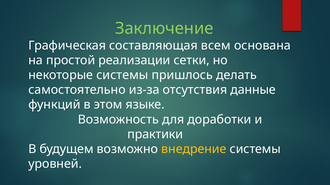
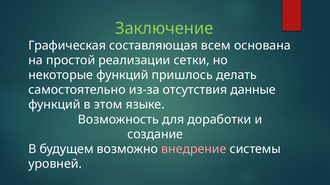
некоторые системы: системы -> функций
практики: практики -> создание
внедрение colour: yellow -> pink
